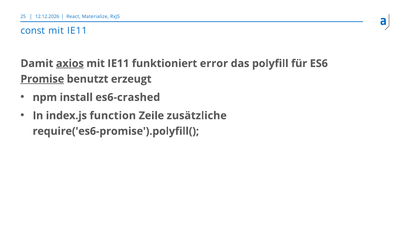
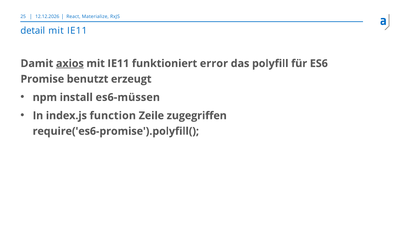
const: const -> detail
Promise underline: present -> none
es6-crashed: es6-crashed -> es6-müssen
zusätzliche: zusätzliche -> zugegriffen
